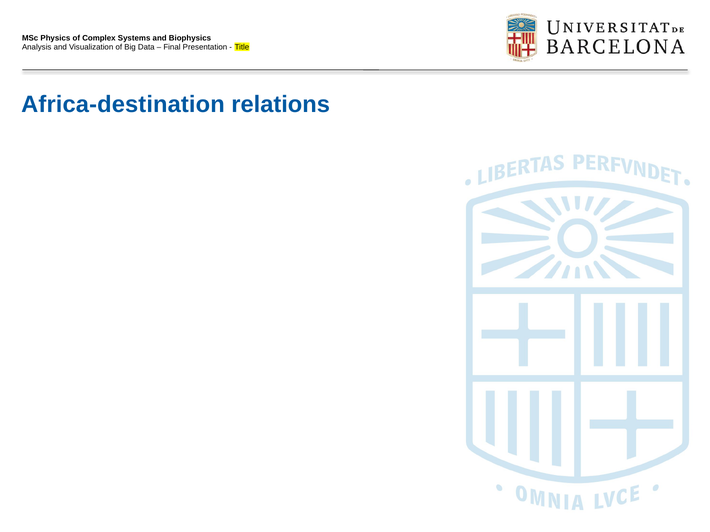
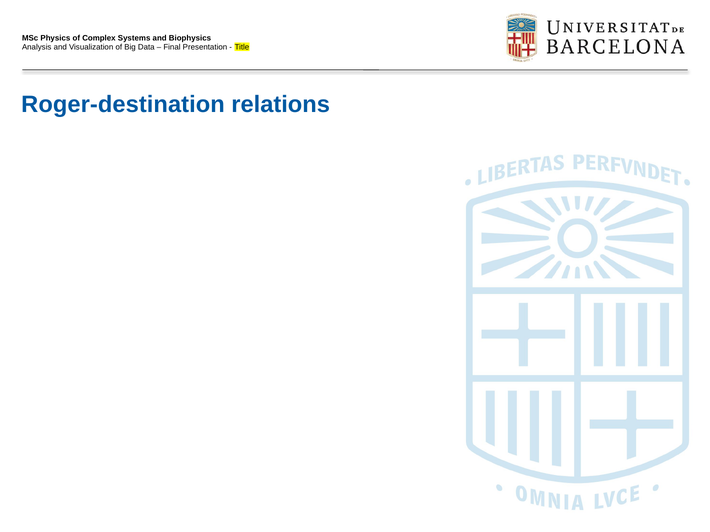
Africa-destination: Africa-destination -> Roger-destination
